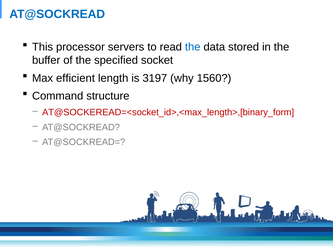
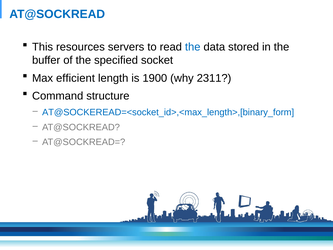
processor: processor -> resources
3197: 3197 -> 1900
1560: 1560 -> 2311
AT@SOCKEREAD=<socket_id>,<max_length>,[binary_form colour: red -> blue
